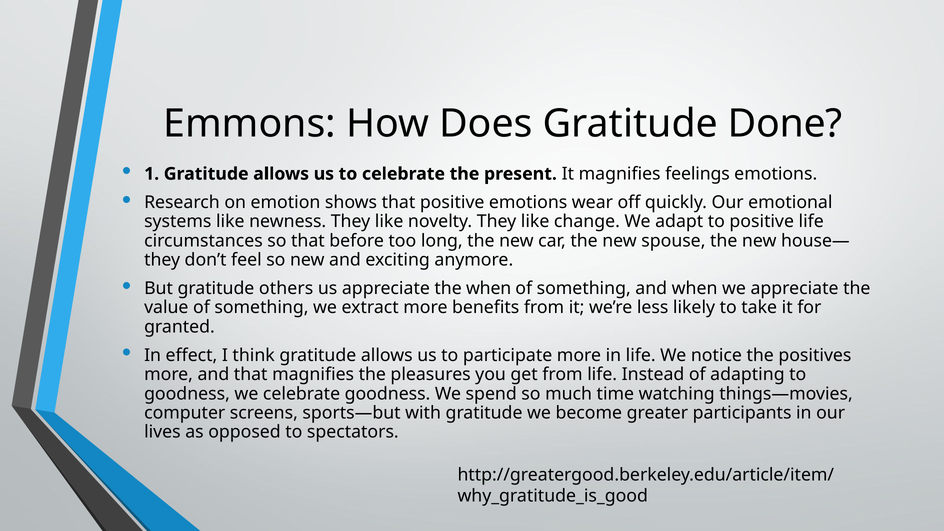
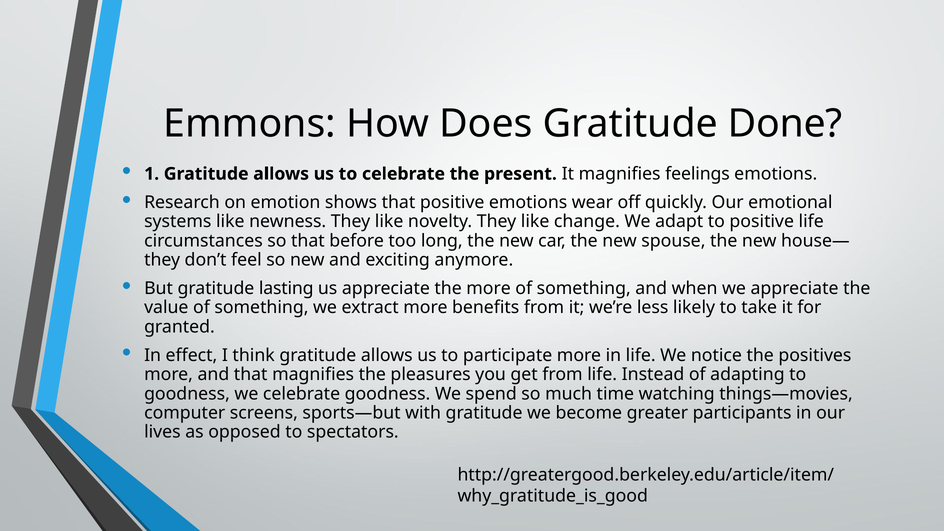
others: others -> lasting
the when: when -> more
